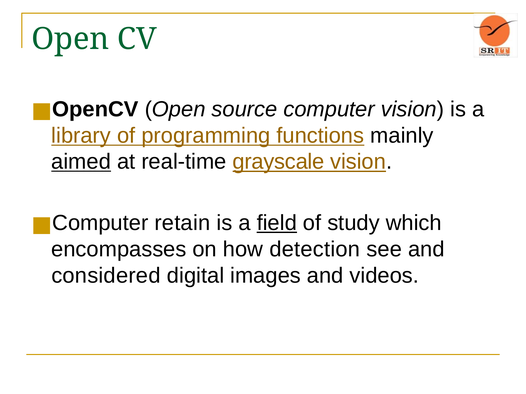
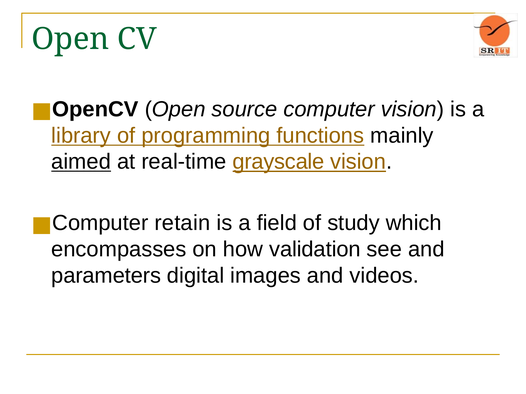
field underline: present -> none
detection: detection -> validation
considered: considered -> parameters
